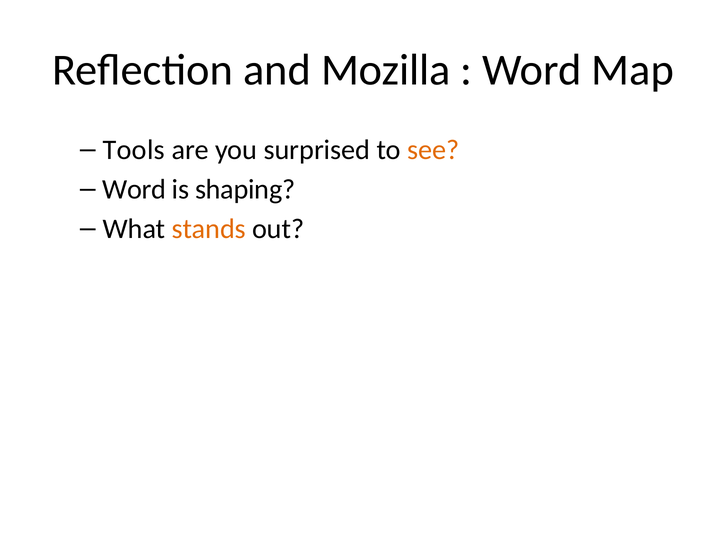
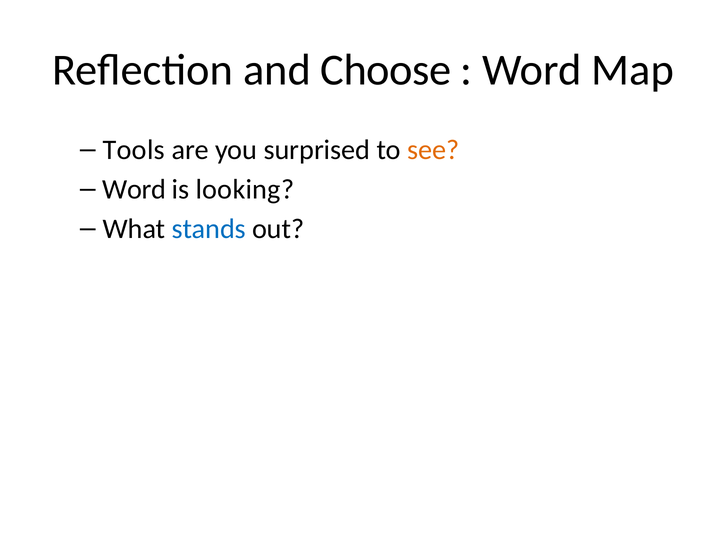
Mozilla: Mozilla -> Choose
shaping: shaping -> looking
stands colour: orange -> blue
